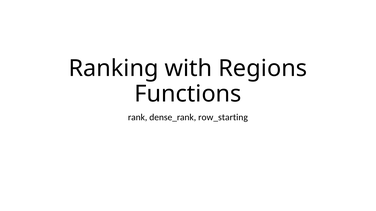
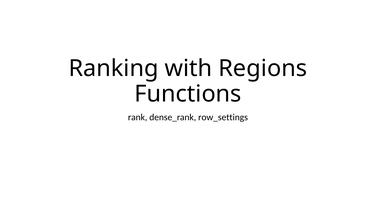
row_starting: row_starting -> row_settings
